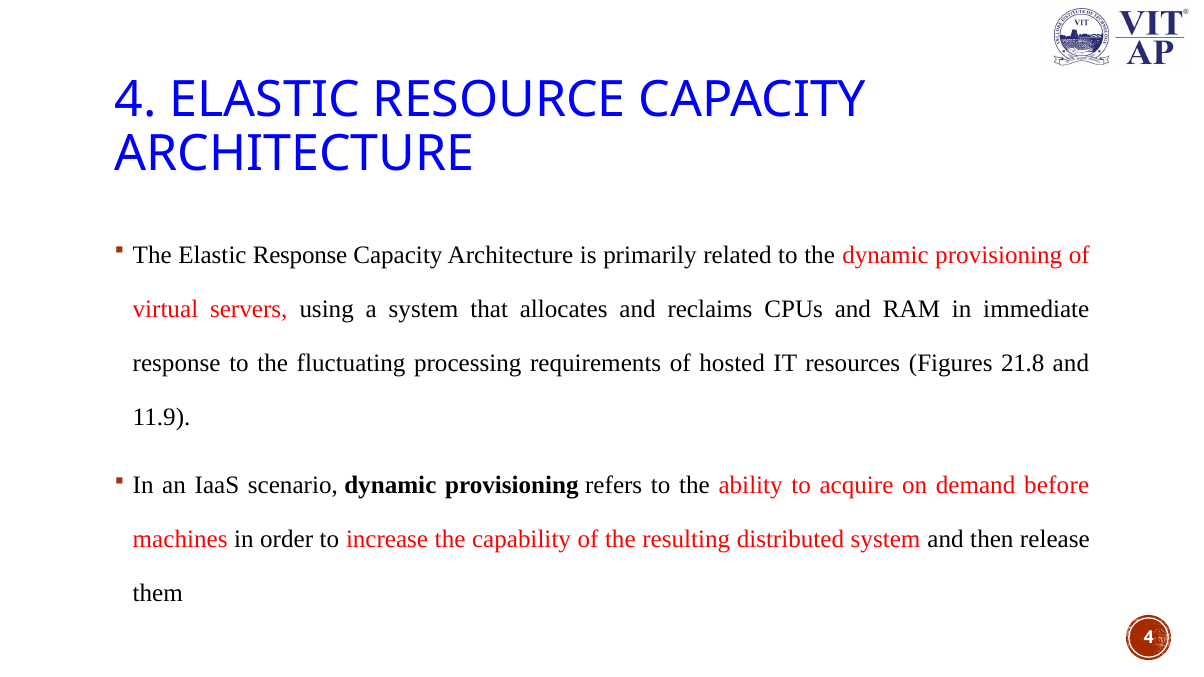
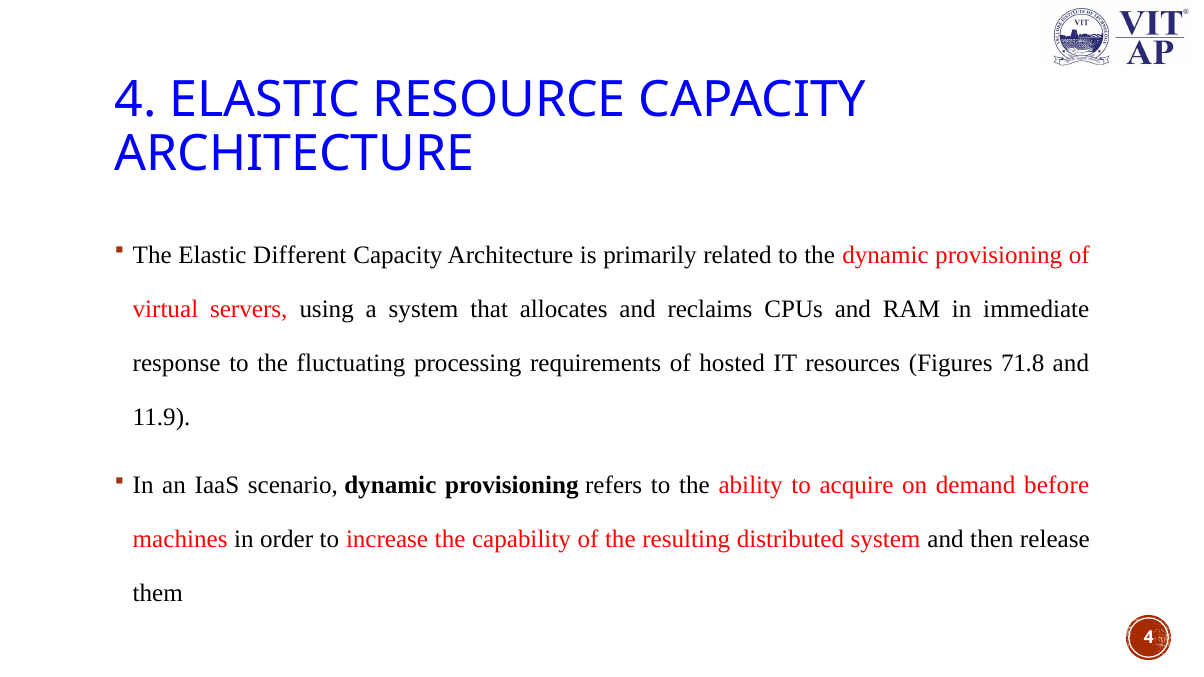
Elastic Response: Response -> Different
21.8: 21.8 -> 71.8
